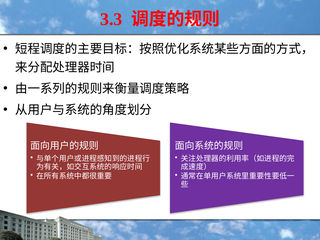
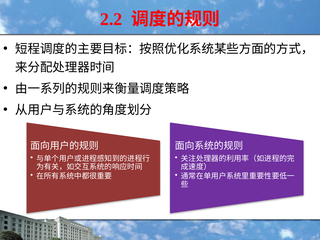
3.3: 3.3 -> 2.2
